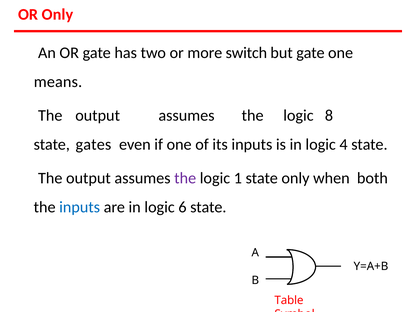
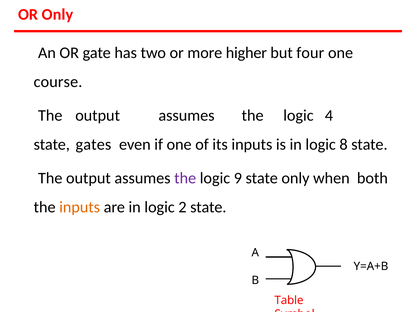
switch: switch -> higher
but gate: gate -> four
means: means -> course
8: 8 -> 4
4: 4 -> 8
1: 1 -> 9
inputs at (80, 207) colour: blue -> orange
6: 6 -> 2
